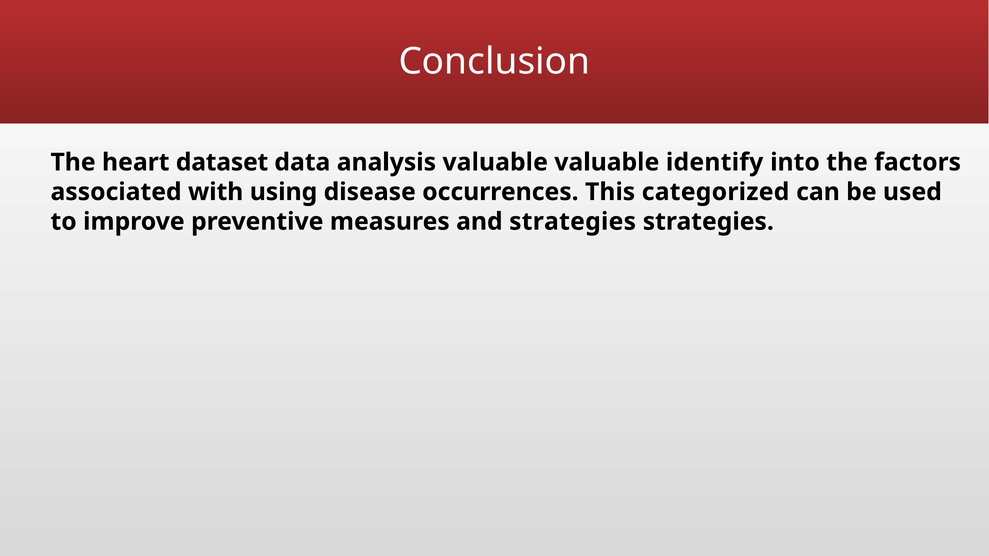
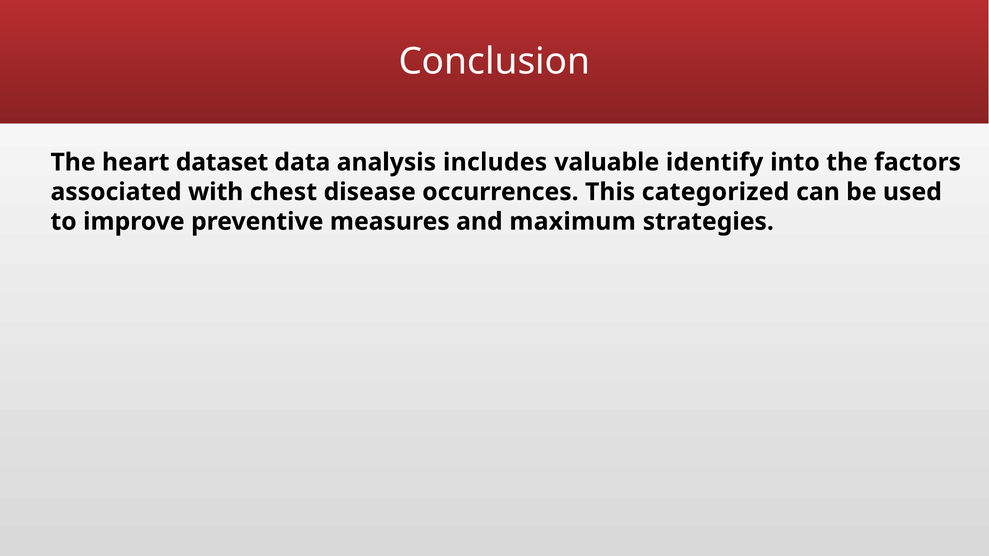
analysis valuable: valuable -> includes
using: using -> chest
and strategies: strategies -> maximum
